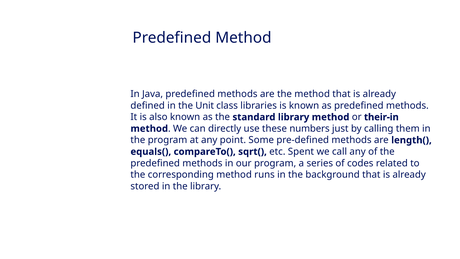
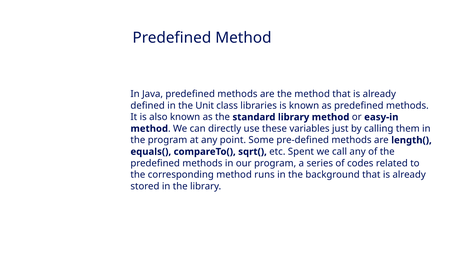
their-in: their-in -> easy-in
numbers: numbers -> variables
